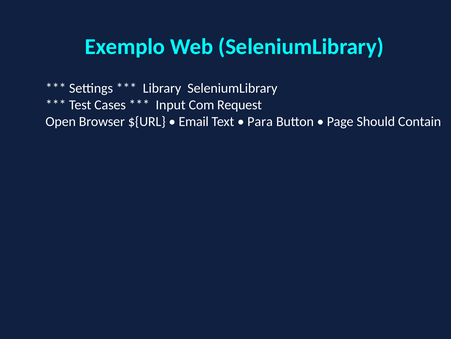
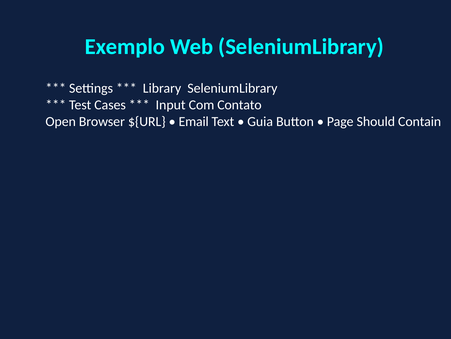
Request: Request -> Contato
Para: Para -> Guia
